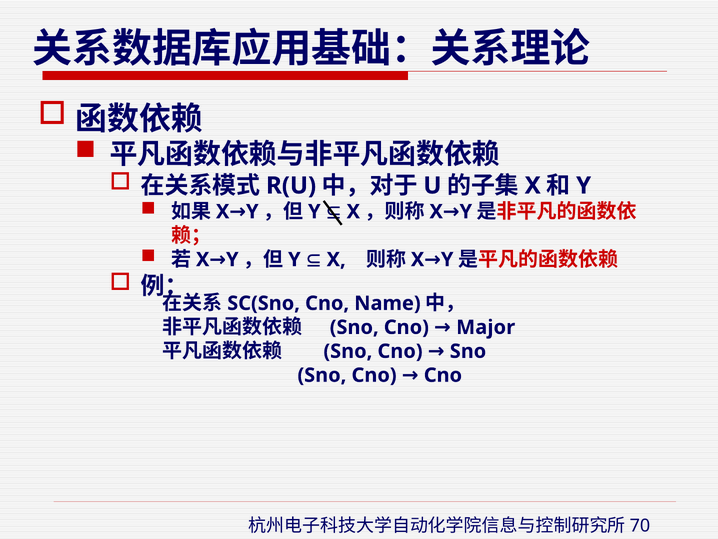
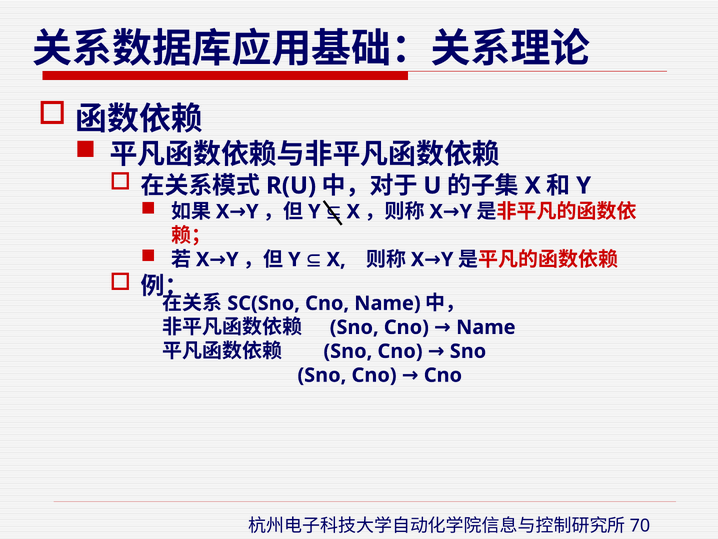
Sno Cno Major: Major -> Name
